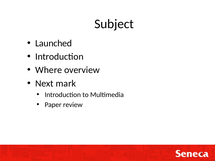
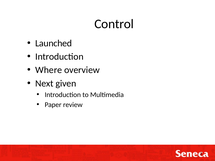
Subject: Subject -> Control
mark: mark -> given
